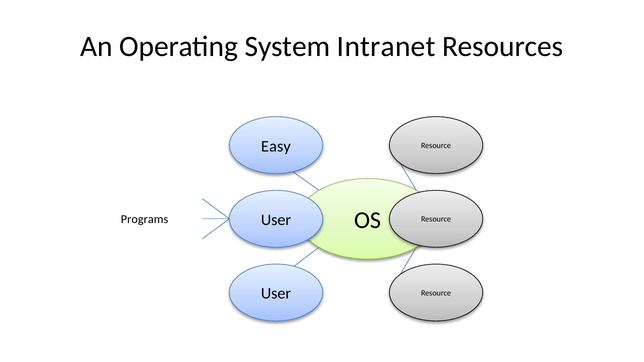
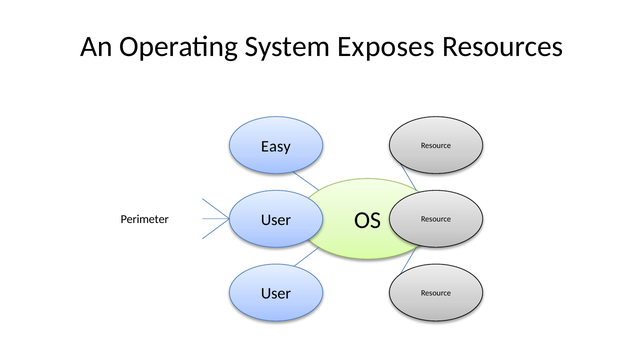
Intranet: Intranet -> Exposes
Programs: Programs -> Perimeter
